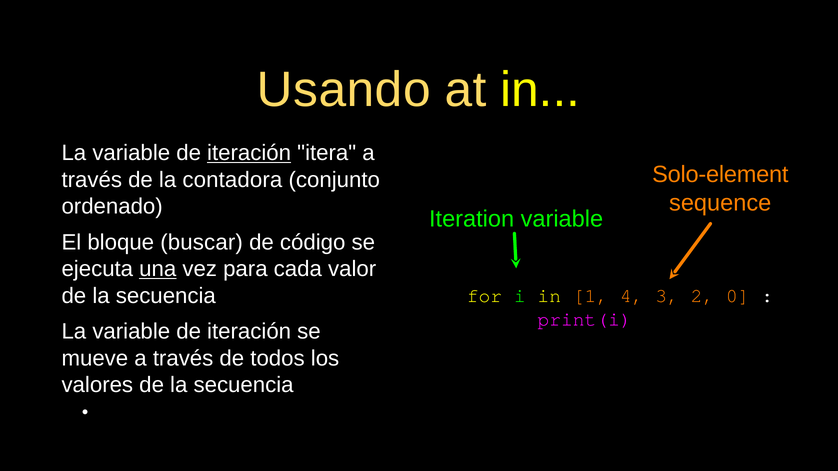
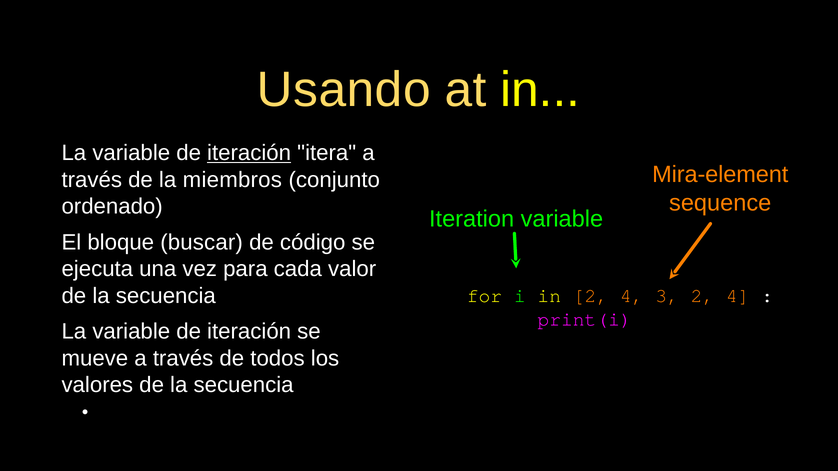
Solo-element: Solo-element -> Mira-element
contadora: contadora -> miembros
una underline: present -> none
in 1: 1 -> 2
3 2 0: 0 -> 4
